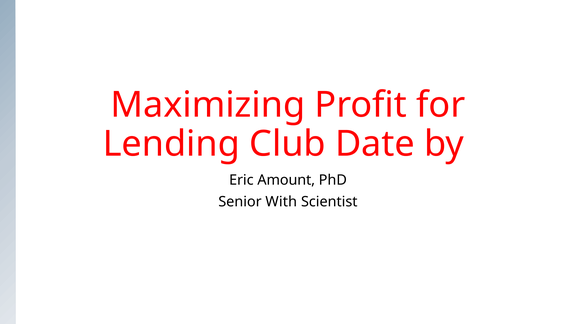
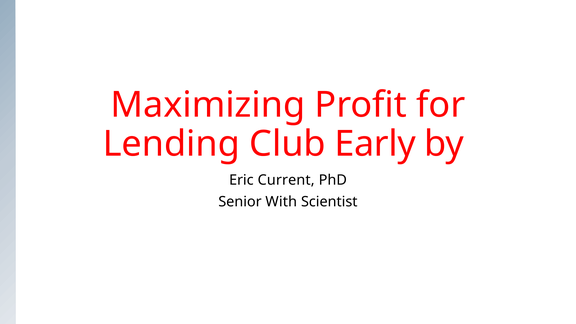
Date: Date -> Early
Amount: Amount -> Current
